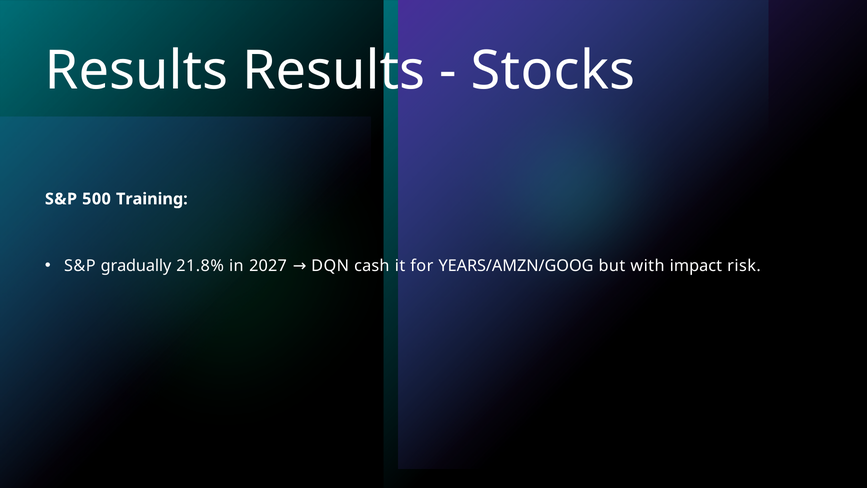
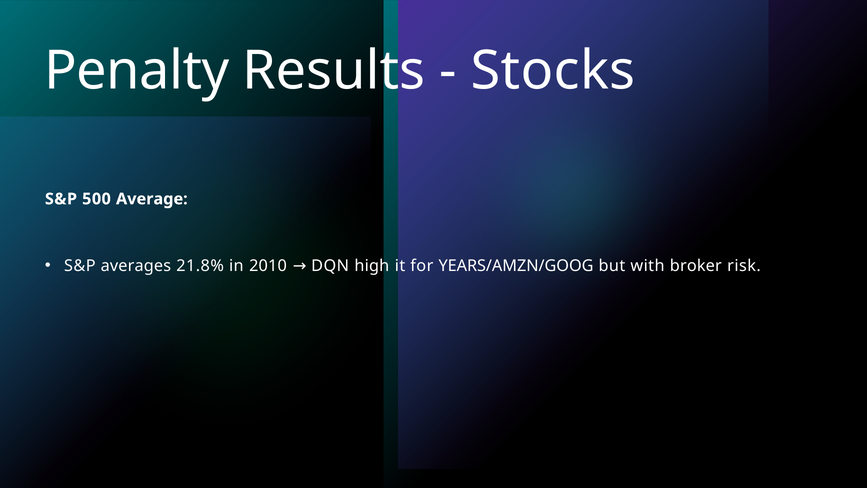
Results at (136, 71): Results -> Penalty
Training: Training -> Average
gradually: gradually -> averages
2027: 2027 -> 2010
cash: cash -> high
impact: impact -> broker
